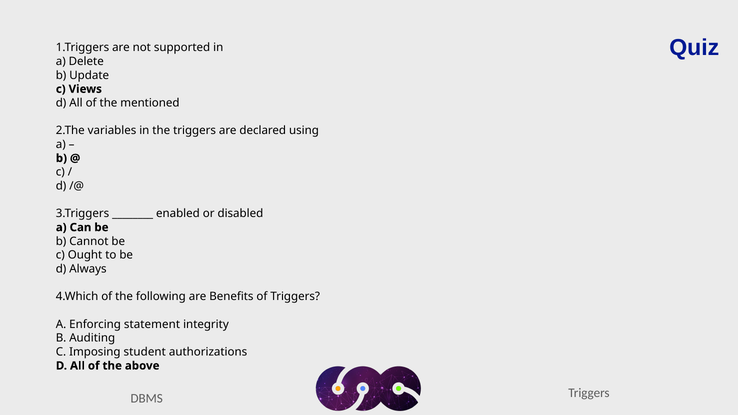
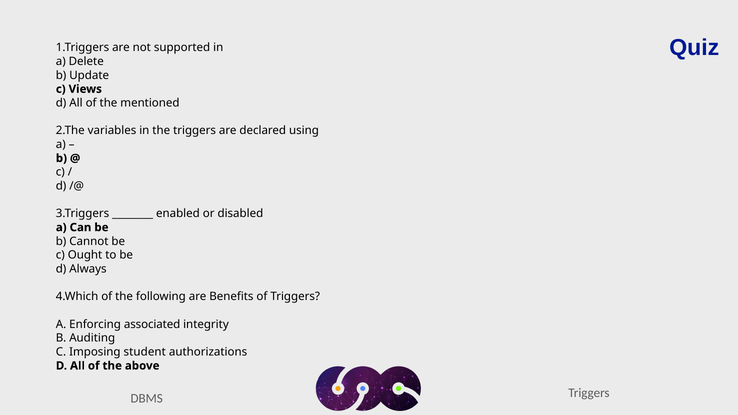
statement: statement -> associated
